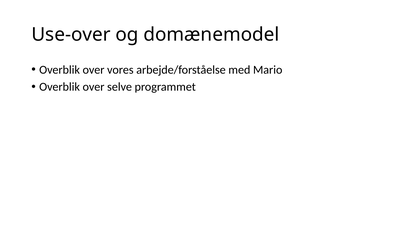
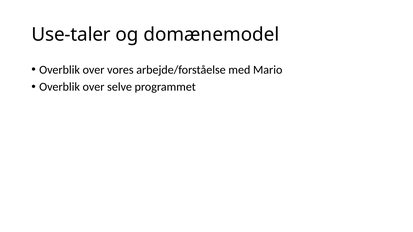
Use-over: Use-over -> Use-taler
